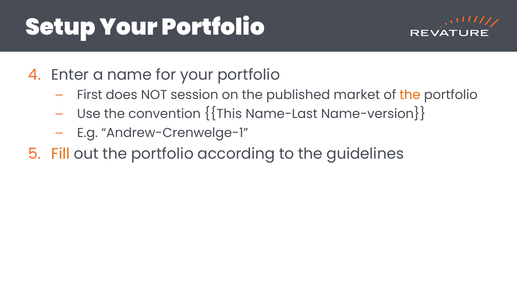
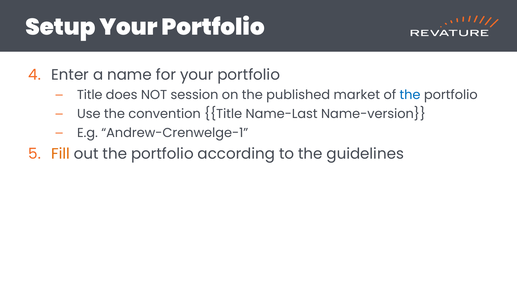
First at (90, 95): First -> Title
the at (410, 95) colour: orange -> blue
convention This: This -> Title
